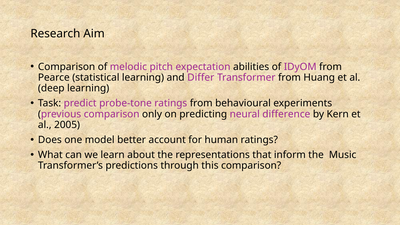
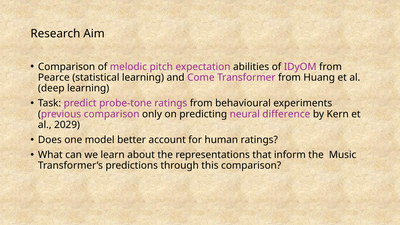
Differ: Differ -> Come
2005: 2005 -> 2029
